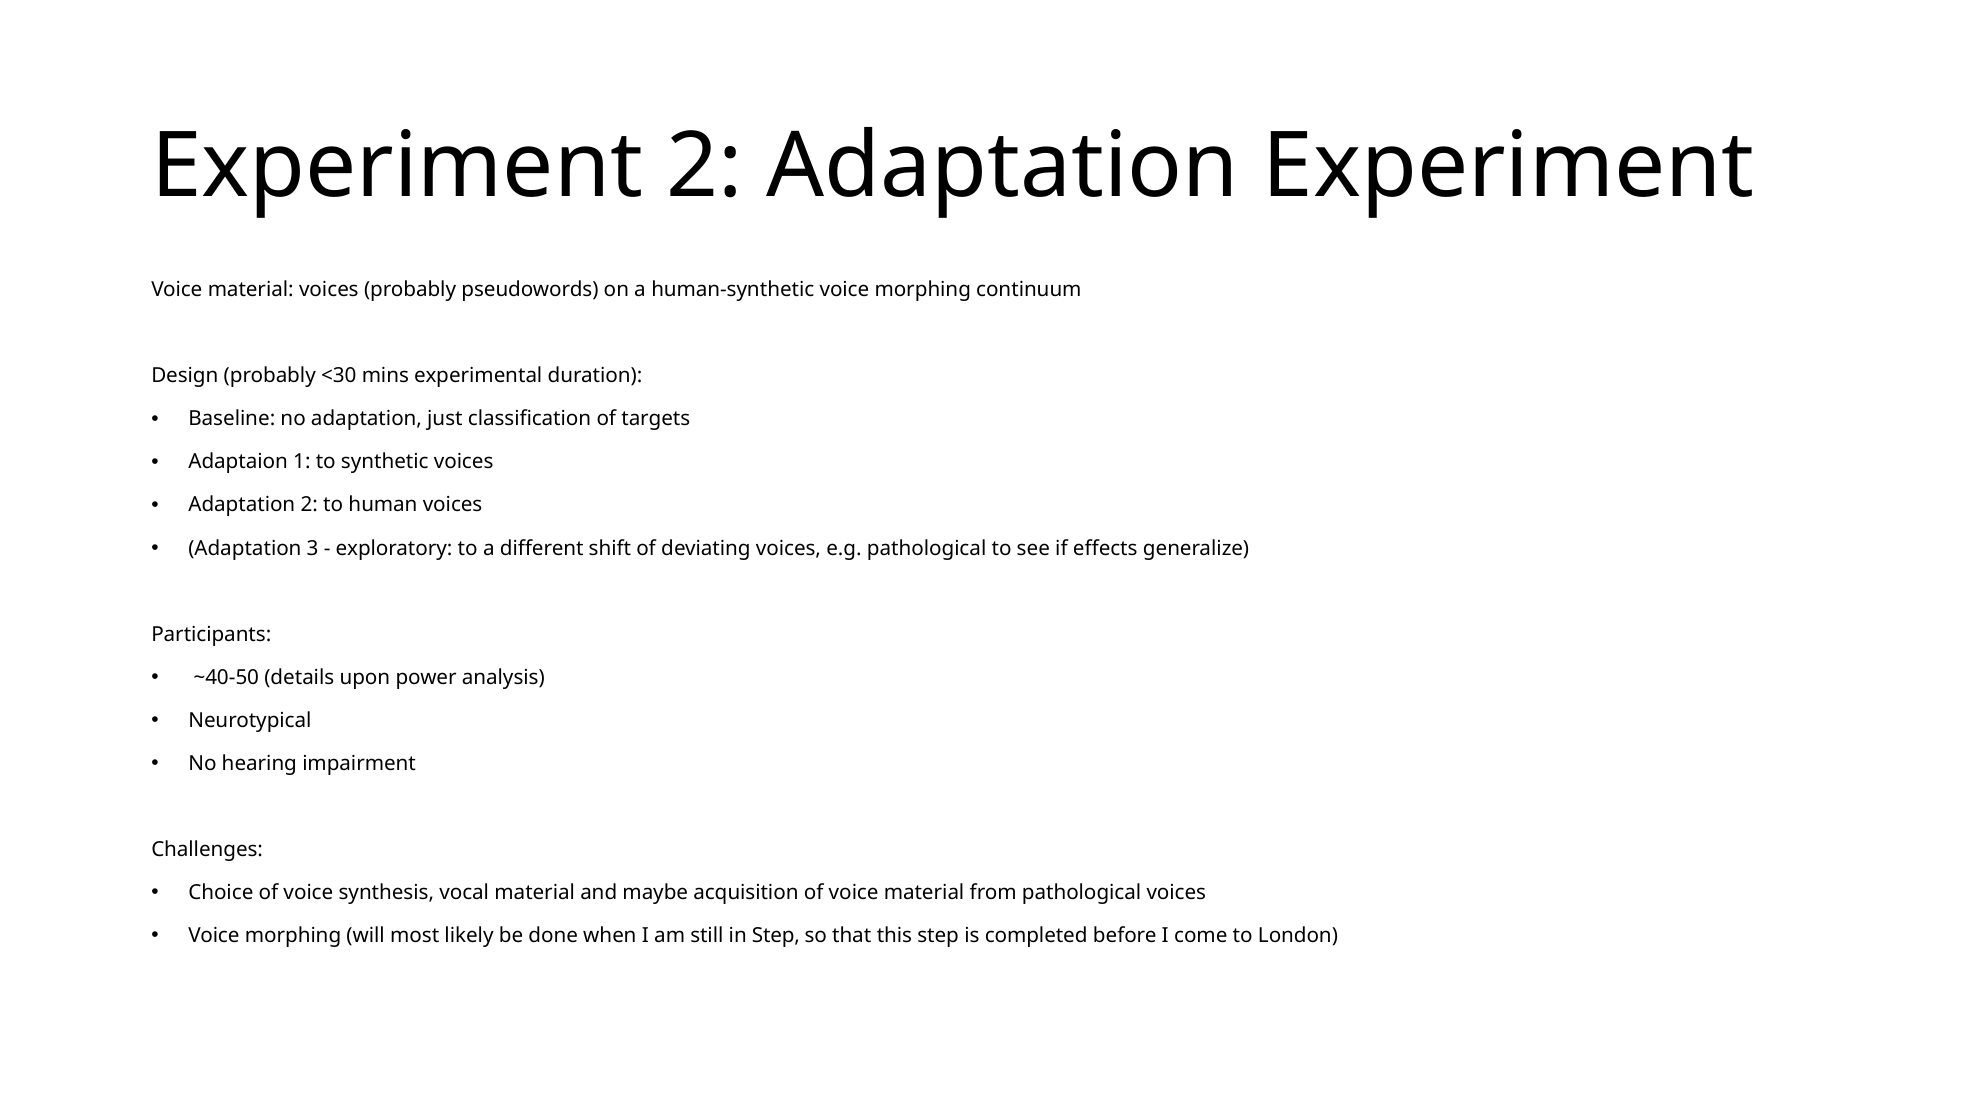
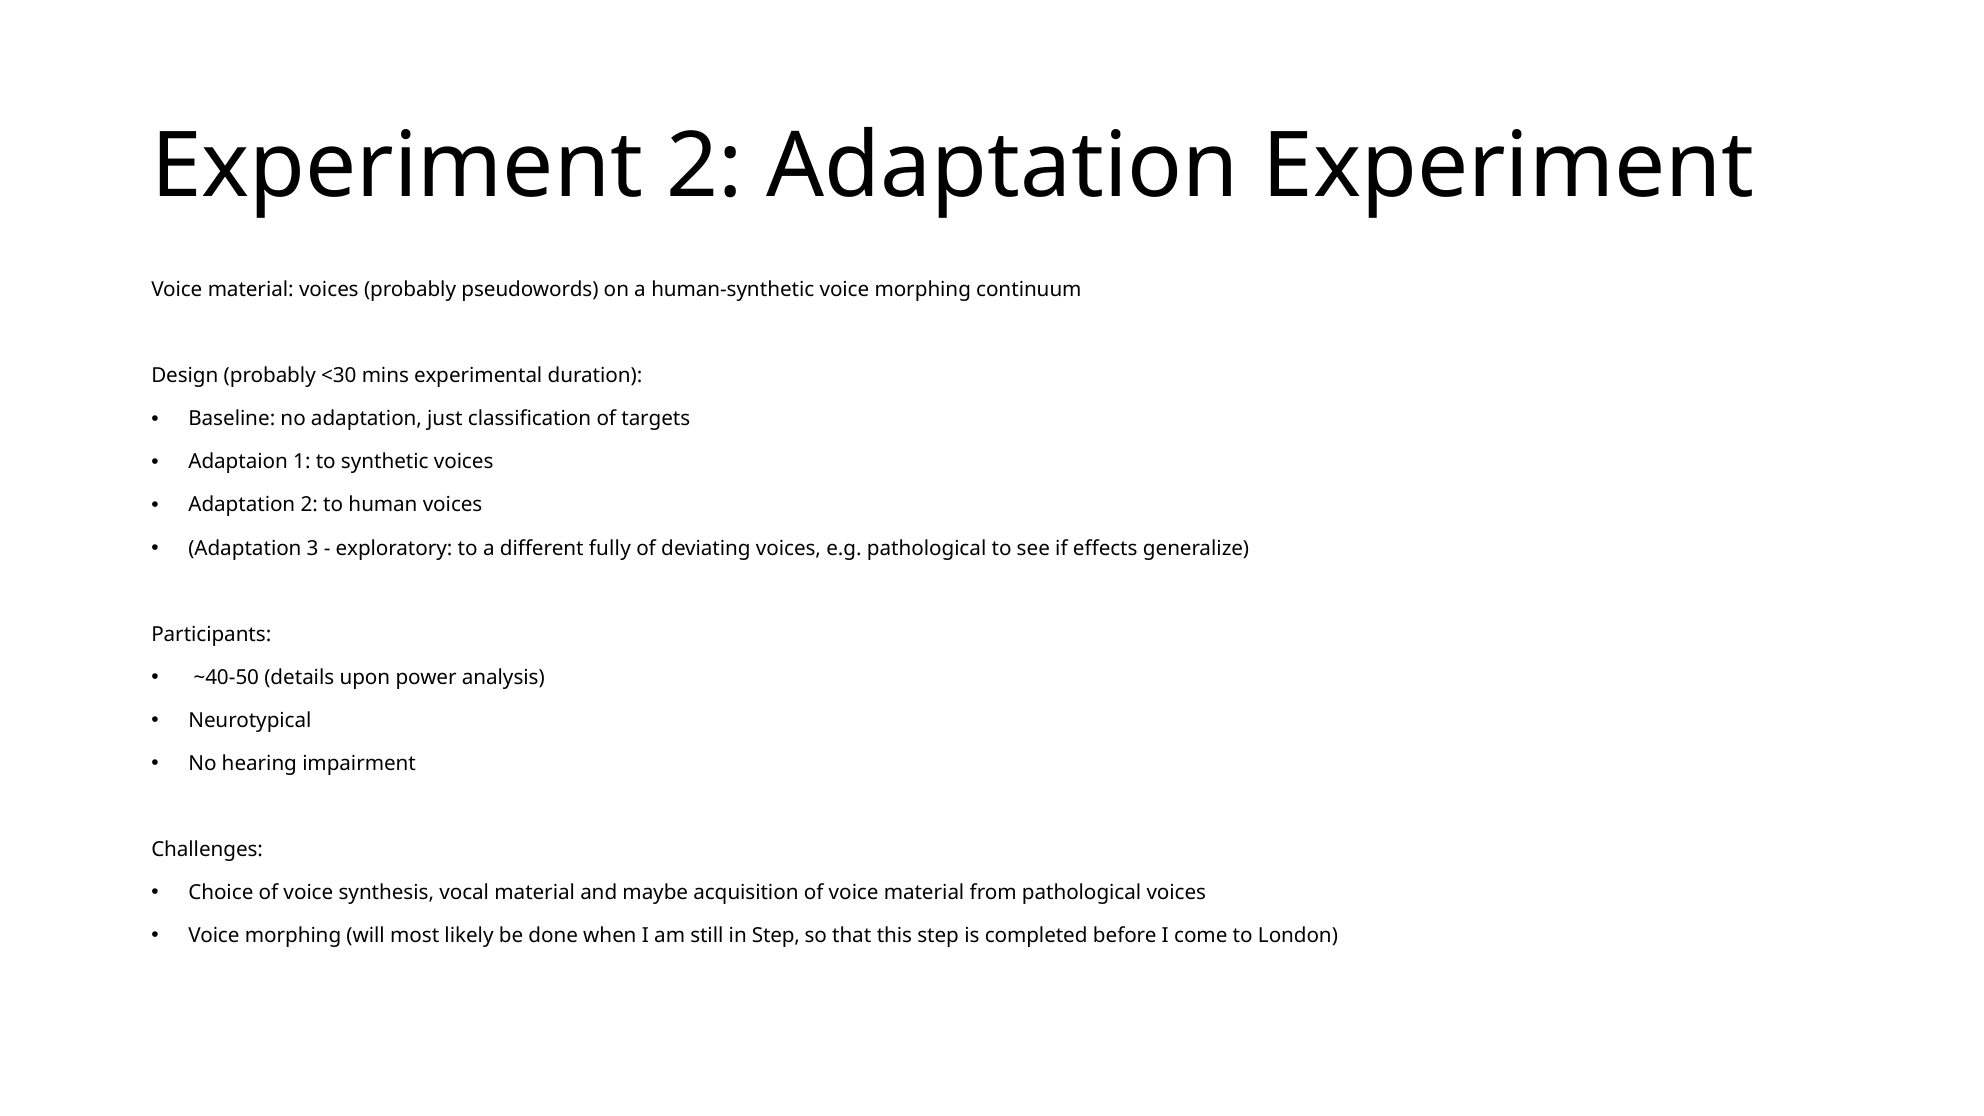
shift: shift -> fully
